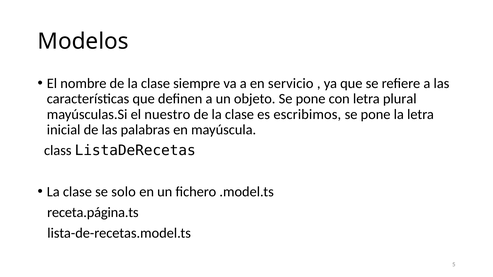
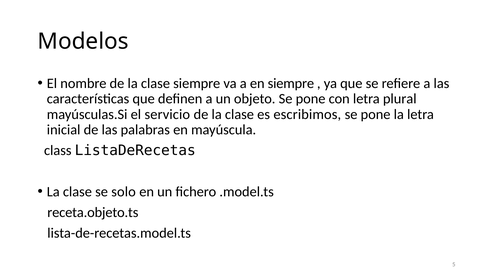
en servicio: servicio -> siempre
nuestro: nuestro -> servicio
receta.página.ts: receta.página.ts -> receta.objeto.ts
